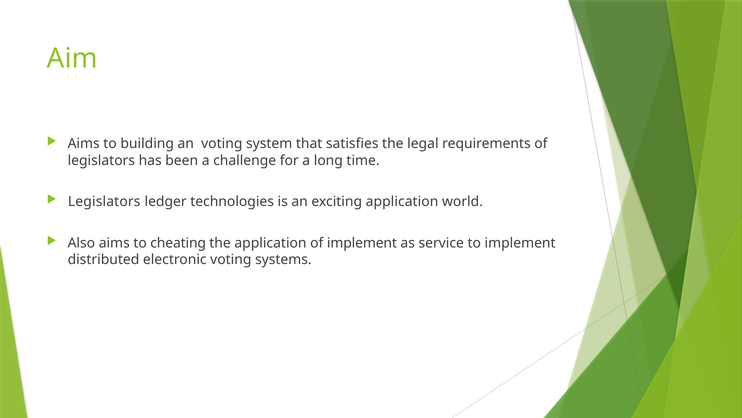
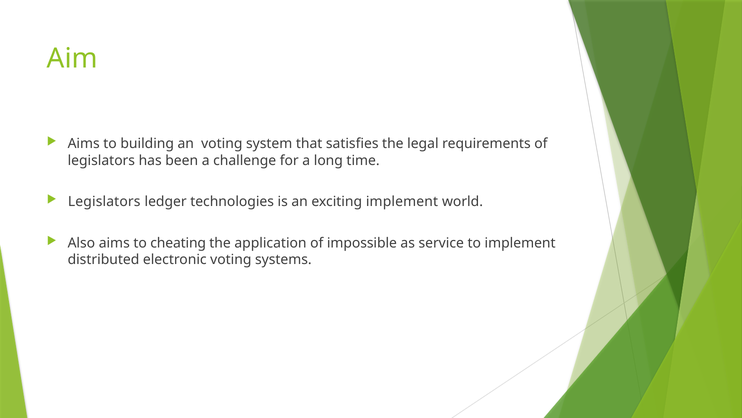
exciting application: application -> implement
of implement: implement -> impossible
